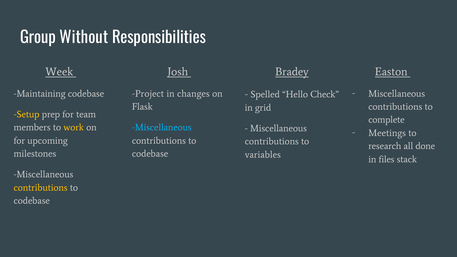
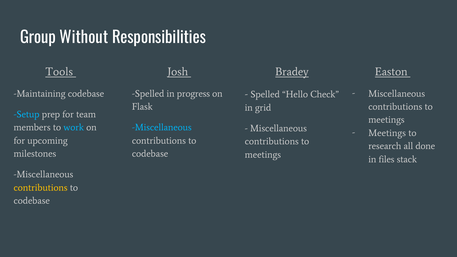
Week: Week -> Tools
Project at (148, 94): Project -> Spelled
changes: changes -> progress
Setup colour: yellow -> light blue
complete at (386, 120): complete -> meetings
work colour: yellow -> light blue
variables at (263, 155): variables -> meetings
